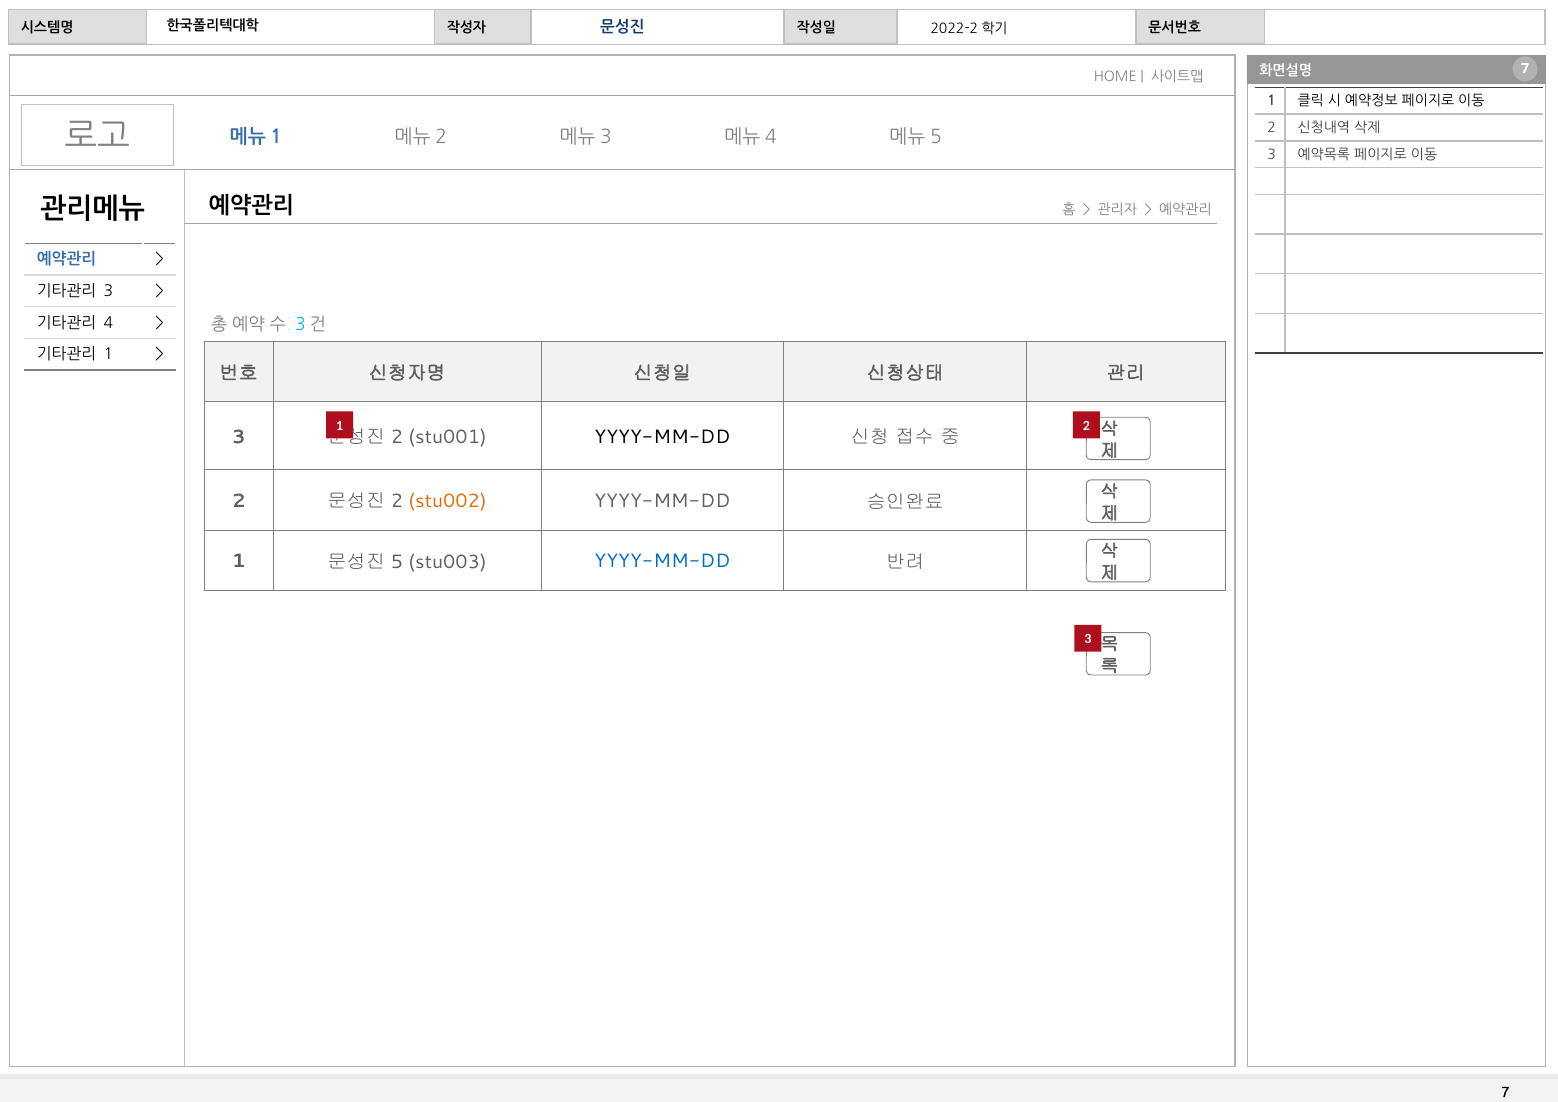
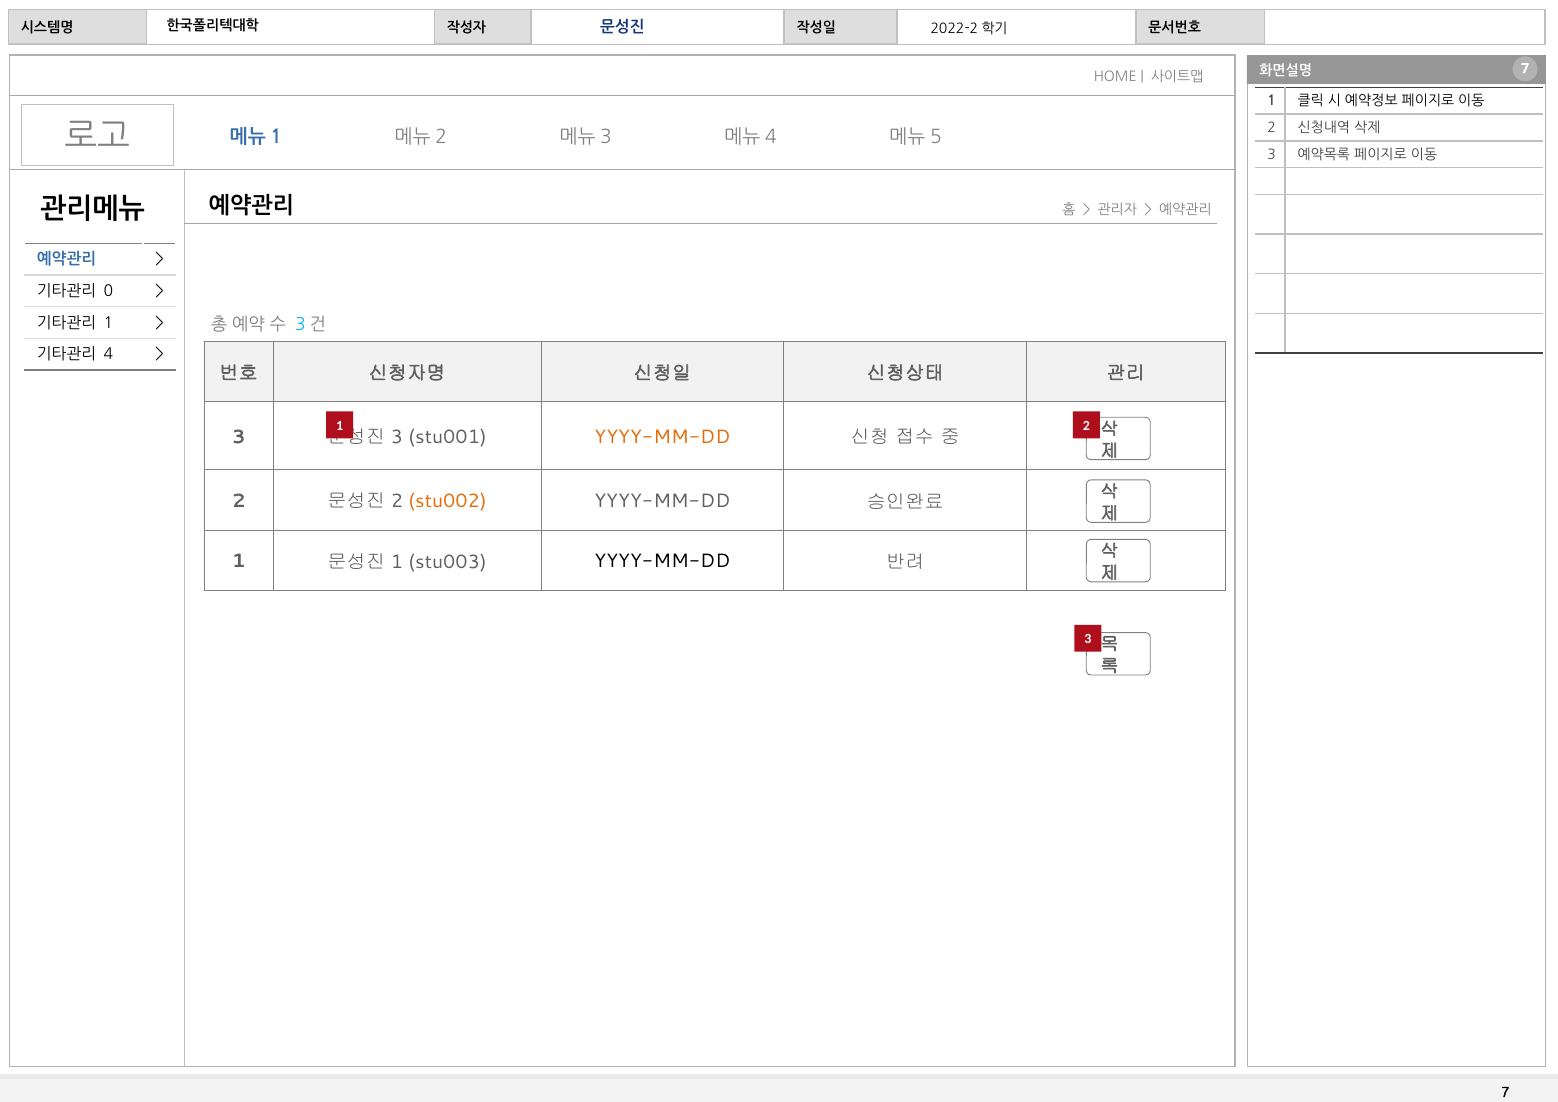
3 at (108, 291): 3 -> 0
4 at (108, 323): 4 -> 1
1 at (108, 354): 1 -> 4
2 at (397, 437): 2 -> 3
YYYY-MM-DD at (662, 437) colour: black -> orange
5 at (397, 562): 5 -> 1
YYYY-MM-DD at (662, 561) colour: blue -> black
